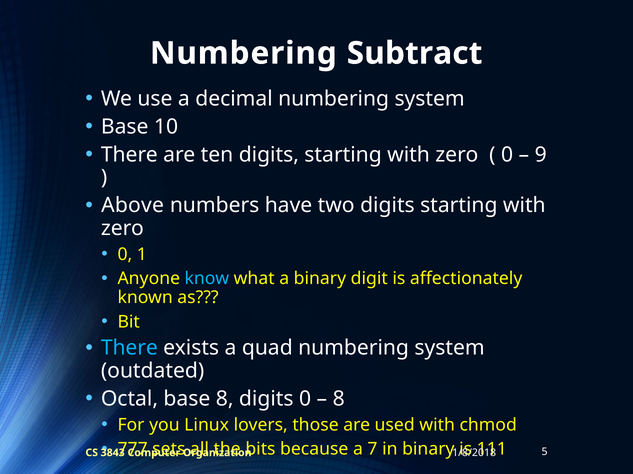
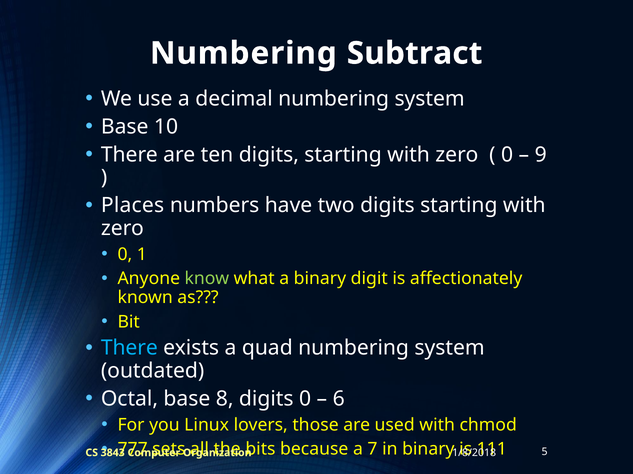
Above: Above -> Places
know colour: light blue -> light green
8 at (339, 399): 8 -> 6
